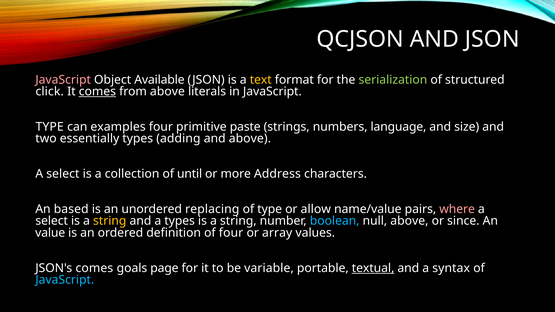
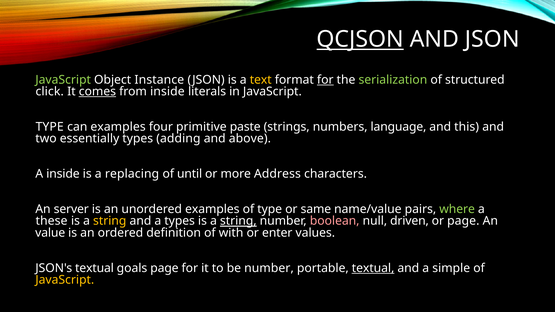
QCJSON underline: none -> present
JavaScript at (63, 80) colour: pink -> light green
Available: Available -> Instance
for at (325, 80) underline: none -> present
from above: above -> inside
size: size -> this
select at (63, 174): select -> inside
collection: collection -> replacing
based: based -> server
unordered replacing: replacing -> examples
allow: allow -> same
where colour: pink -> light green
select at (52, 221): select -> these
string at (238, 221) underline: none -> present
boolean colour: light blue -> pink
null above: above -> driven
or since: since -> page
of four: four -> with
array: array -> enter
JSON's comes: comes -> textual
be variable: variable -> number
syntax: syntax -> simple
JavaScript at (65, 280) colour: light blue -> yellow
